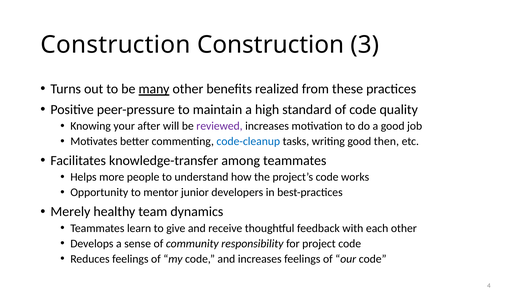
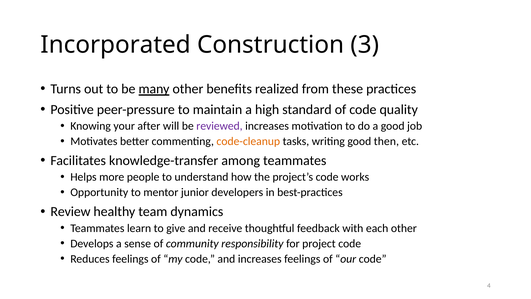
Construction at (116, 45): Construction -> Incorporated
code-cleanup colour: blue -> orange
Merely: Merely -> Review
